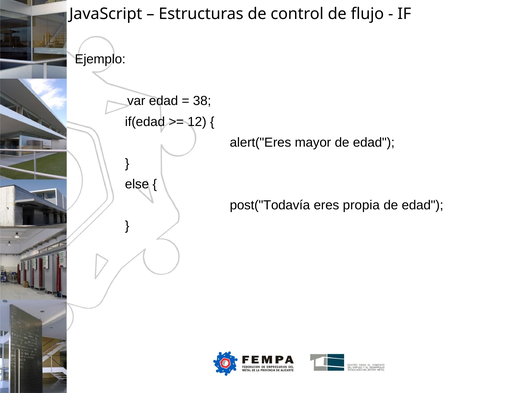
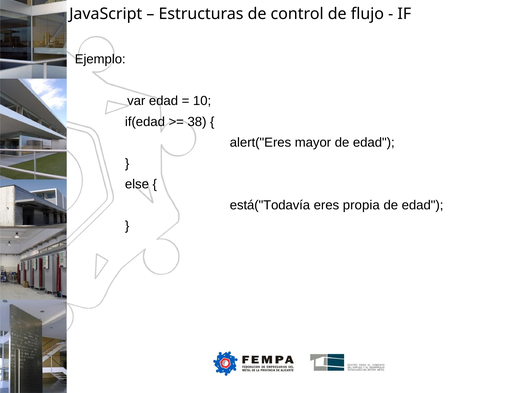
38: 38 -> 10
12: 12 -> 38
post("Todavía: post("Todavía -> está("Todavía
